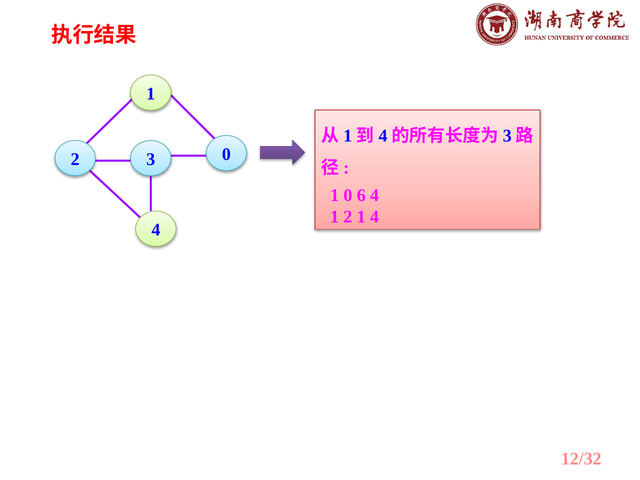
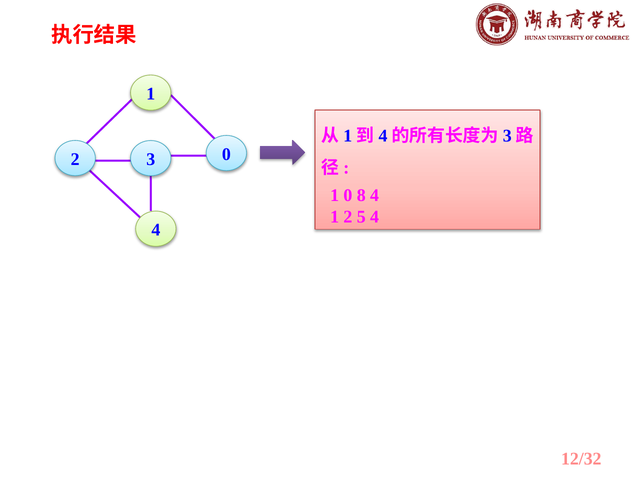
6: 6 -> 8
2 1: 1 -> 5
